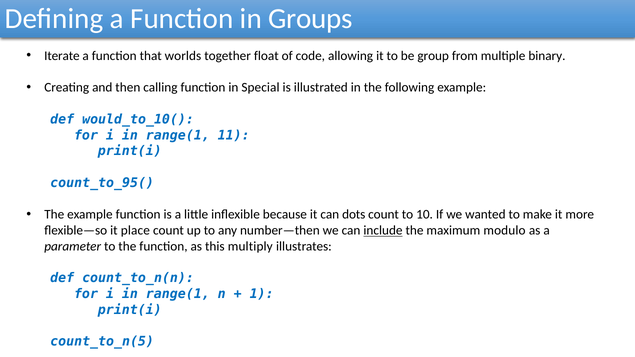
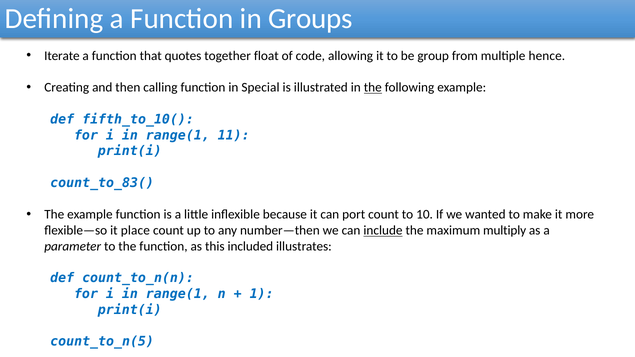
worlds: worlds -> quotes
binary: binary -> hence
the at (373, 88) underline: none -> present
would_to_10(: would_to_10( -> fifth_to_10(
count_to_95(: count_to_95( -> count_to_83(
dots: dots -> port
modulo: modulo -> multiply
multiply: multiply -> included
